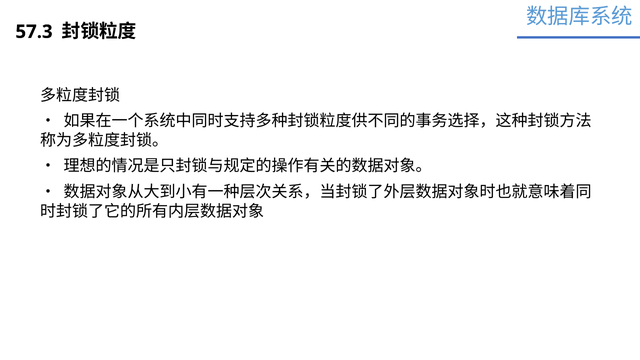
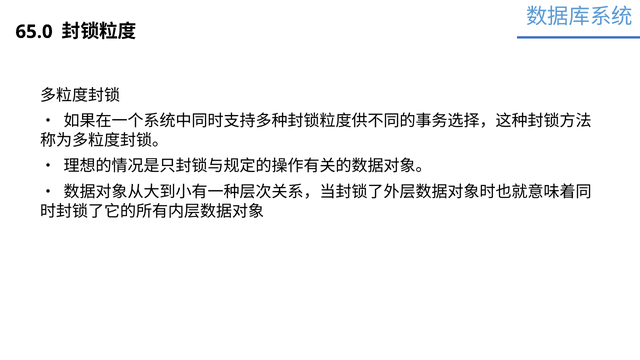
57.3: 57.3 -> 65.0
